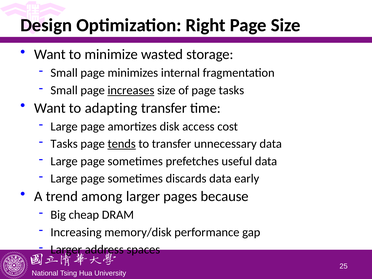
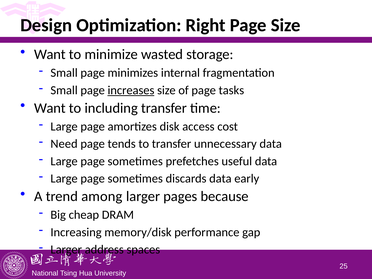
adapting: adapting -> including
Tasks at (64, 144): Tasks -> Need
tends underline: present -> none
